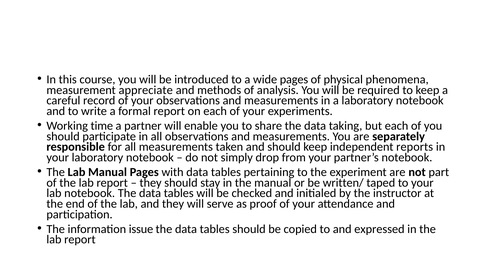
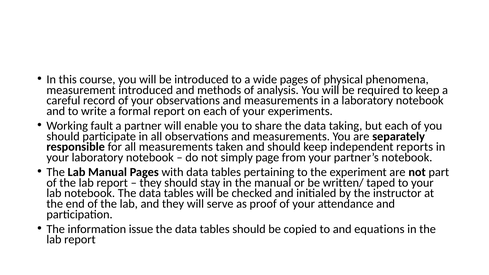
measurement appreciate: appreciate -> introduced
time: time -> fault
drop: drop -> page
expressed: expressed -> equations
